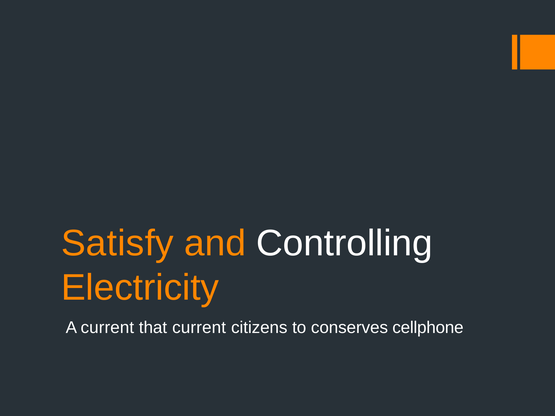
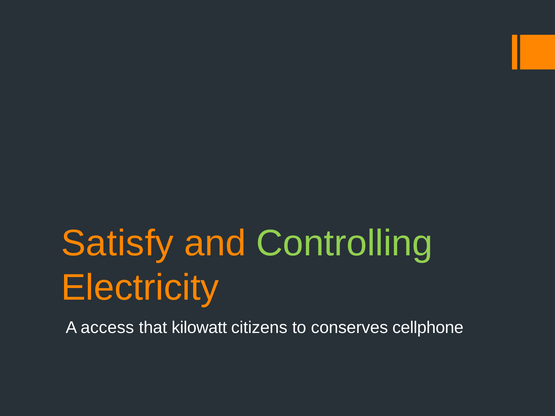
Controlling colour: white -> light green
A current: current -> access
that current: current -> kilowatt
